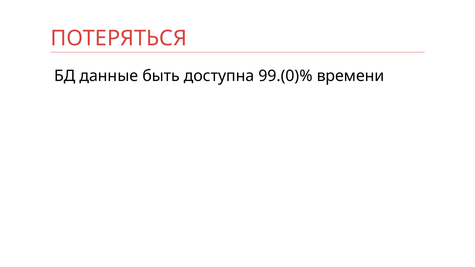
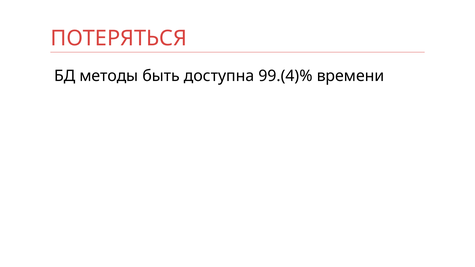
данные: данные -> методы
99.(0)%: 99.(0)% -> 99.(4)%
